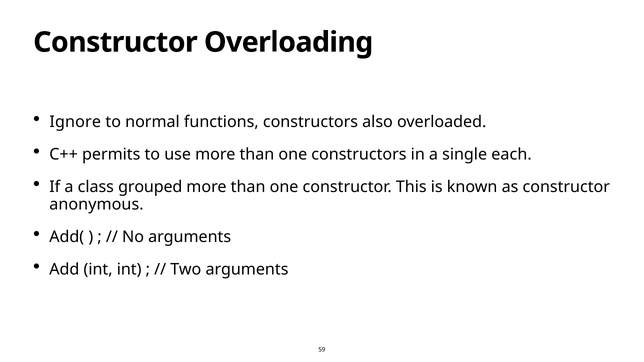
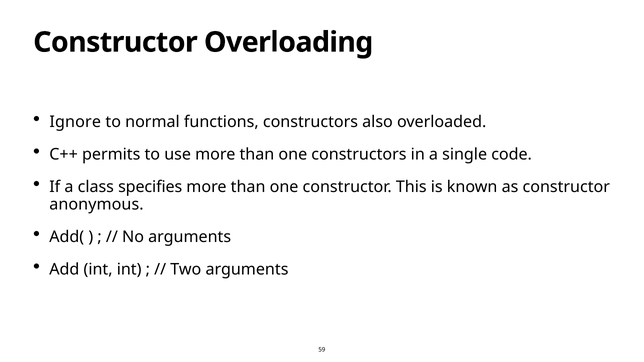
each: each -> code
grouped: grouped -> specifies
